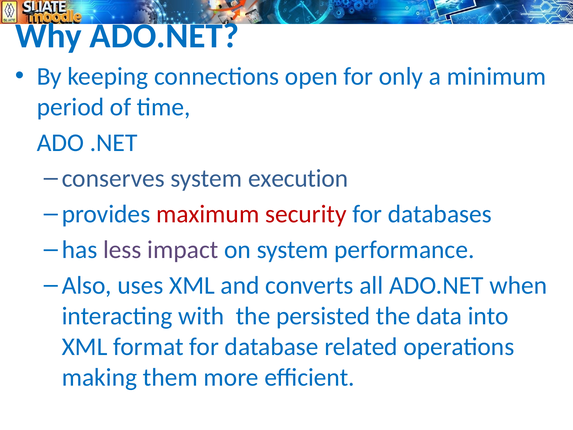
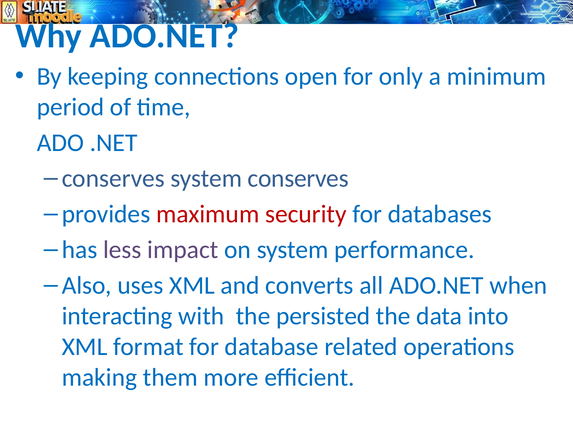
system execution: execution -> conserves
